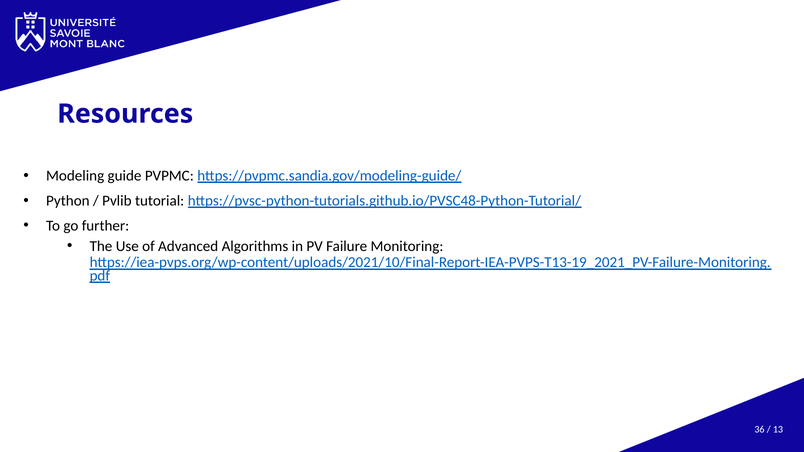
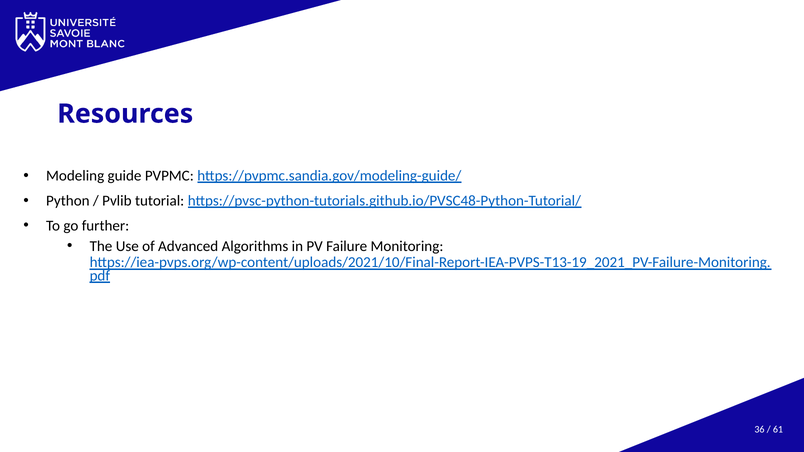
13: 13 -> 61
